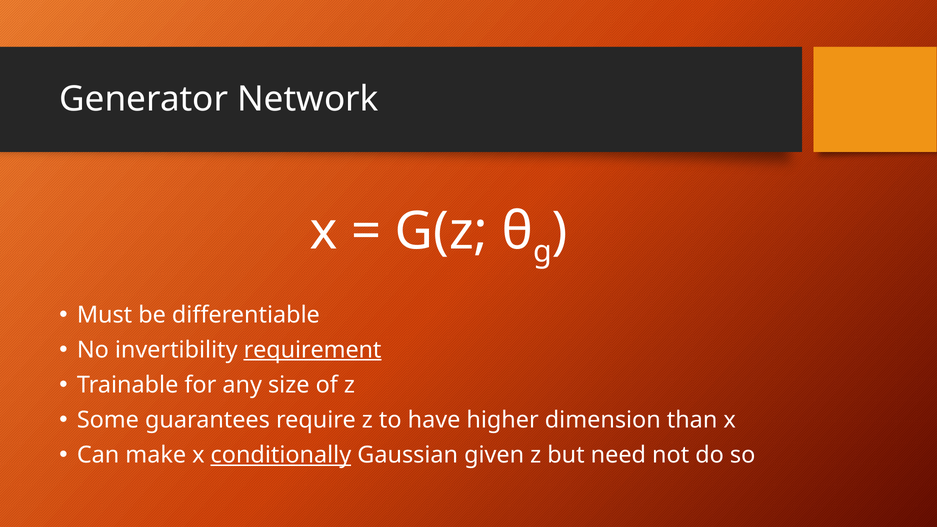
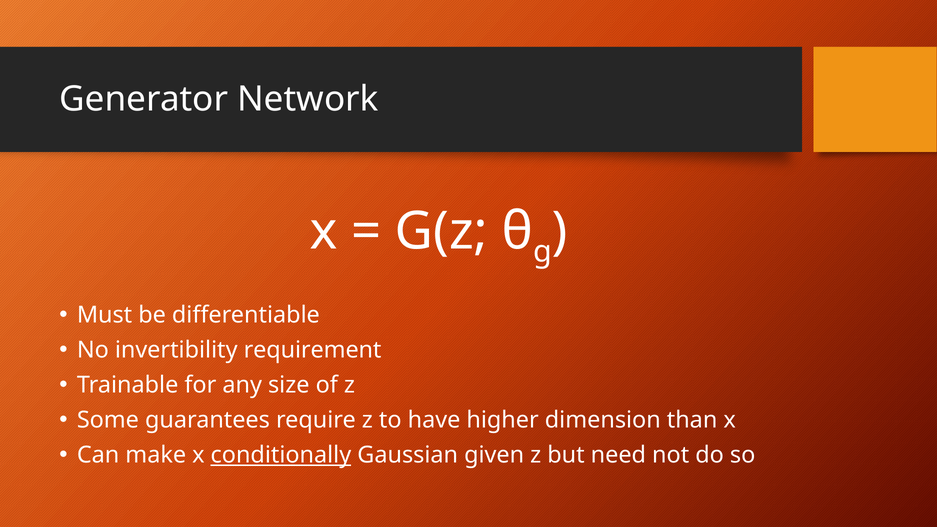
requirement underline: present -> none
